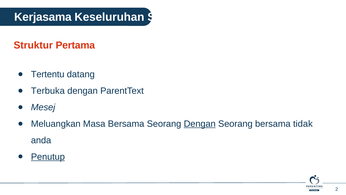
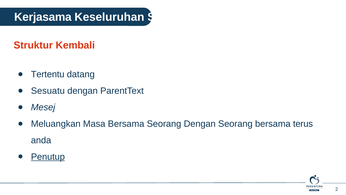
Pertama: Pertama -> Kembali
Terbuka: Terbuka -> Sesuatu
Dengan at (200, 124) underline: present -> none
tidak: tidak -> terus
